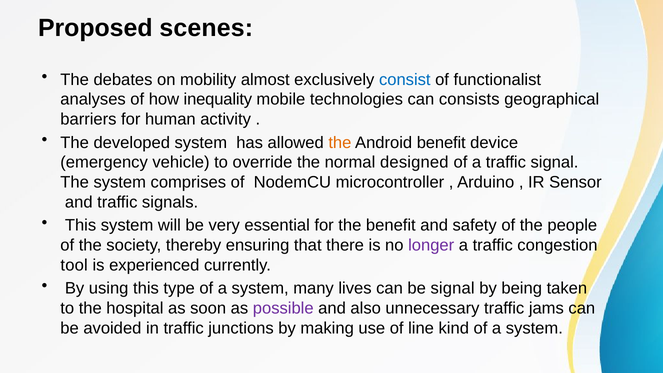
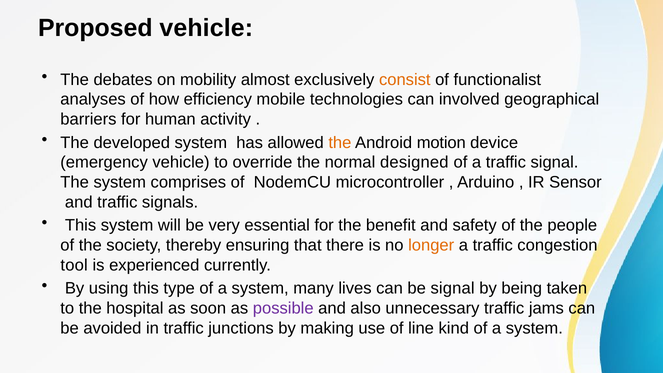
Proposed scenes: scenes -> vehicle
consist colour: blue -> orange
inequality: inequality -> efficiency
consists: consists -> involved
Android benefit: benefit -> motion
longer colour: purple -> orange
